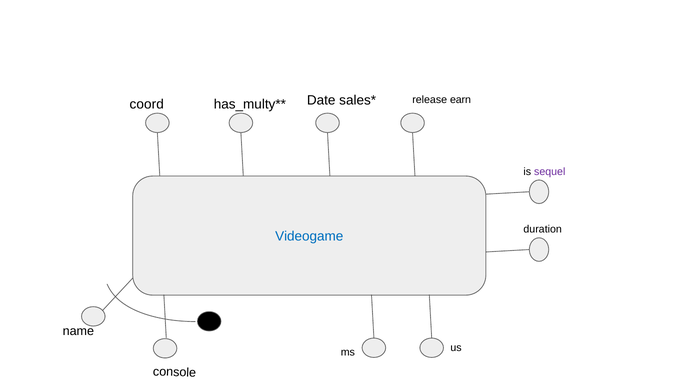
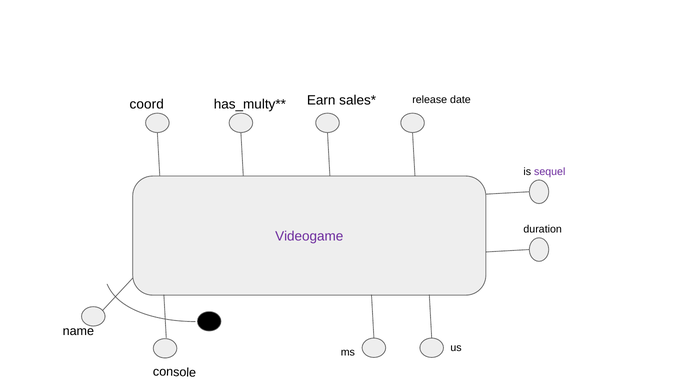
Date: Date -> Earn
earn: earn -> date
Videogame colour: blue -> purple
